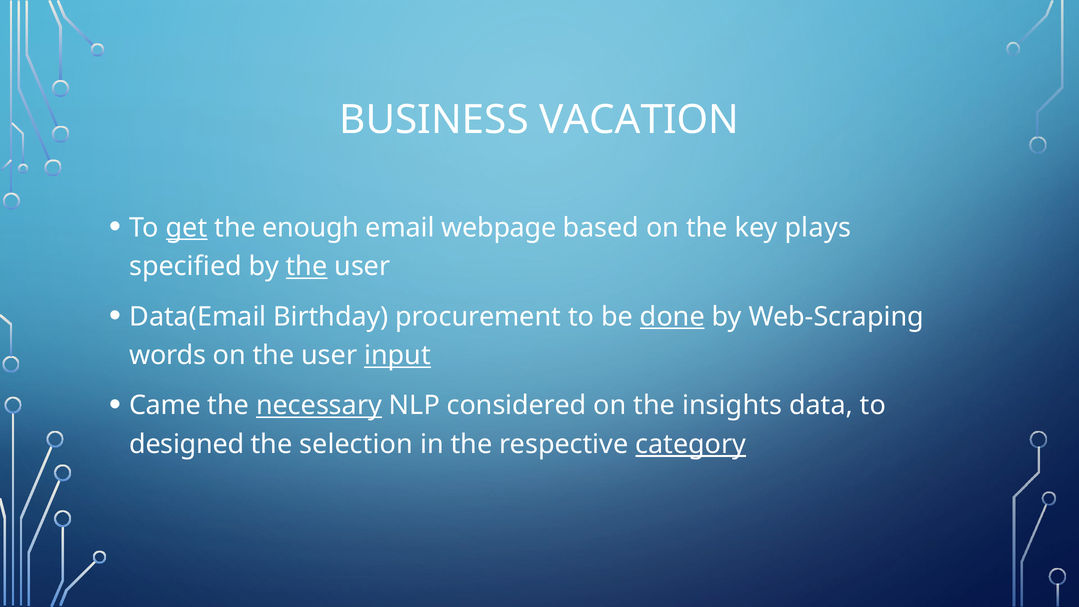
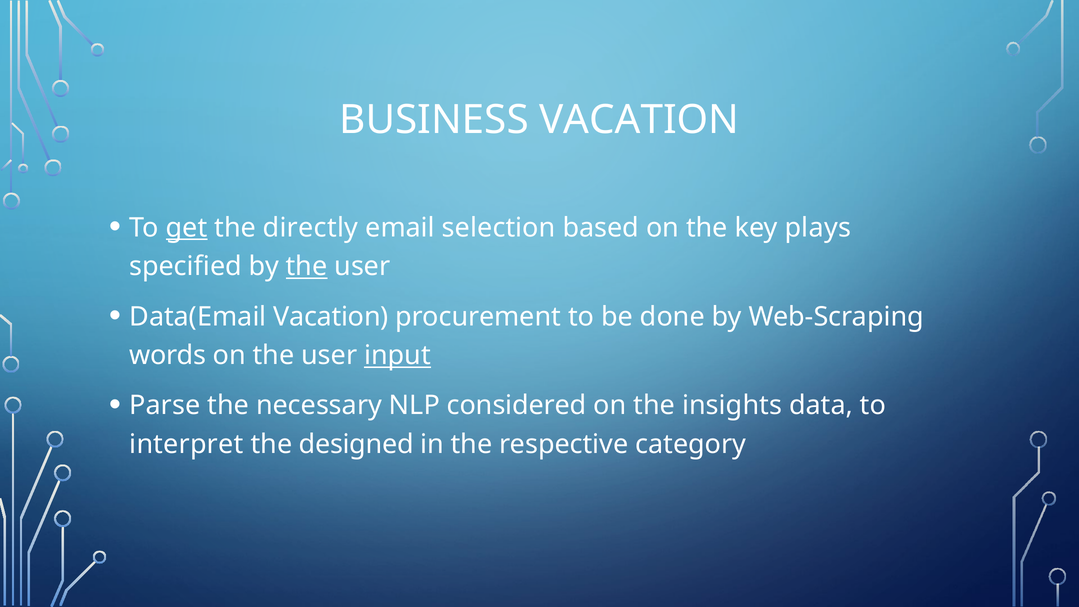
enough: enough -> directly
webpage: webpage -> selection
Data(Email Birthday: Birthday -> Vacation
done underline: present -> none
Came: Came -> Parse
necessary underline: present -> none
designed: designed -> interpret
selection: selection -> designed
category underline: present -> none
